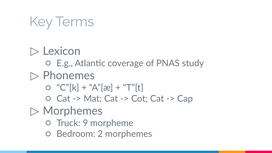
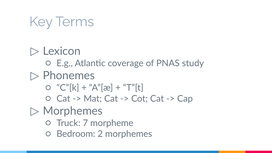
9: 9 -> 7
